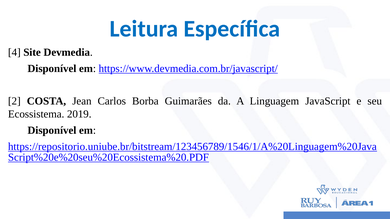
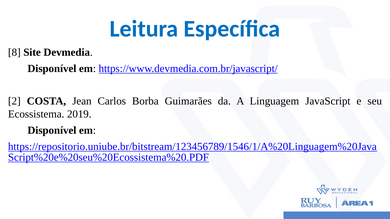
4: 4 -> 8
